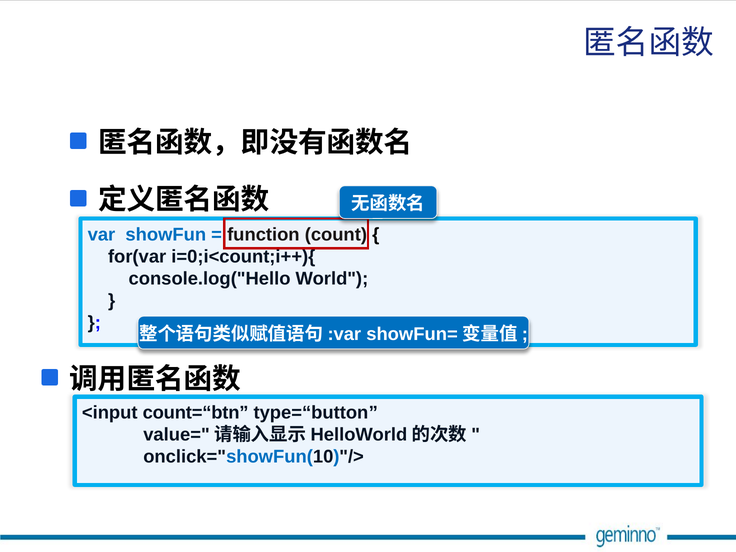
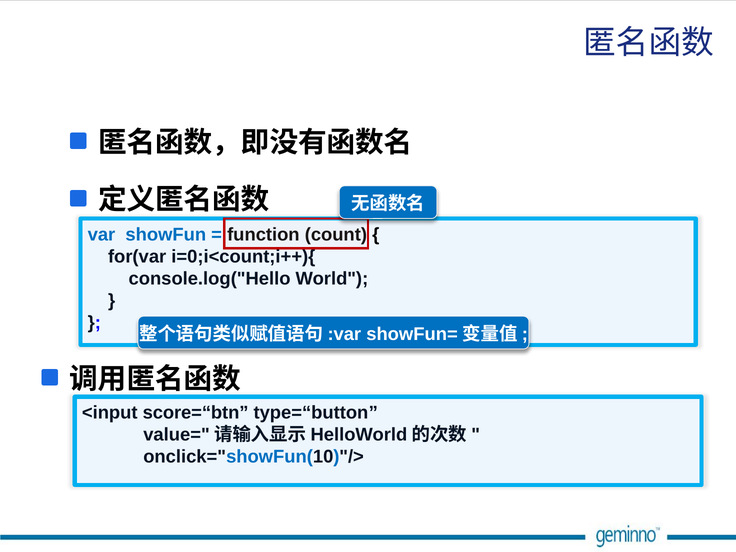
count=“btn: count=“btn -> score=“btn
